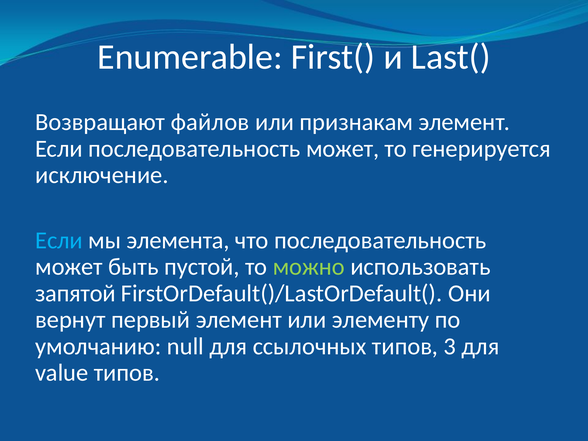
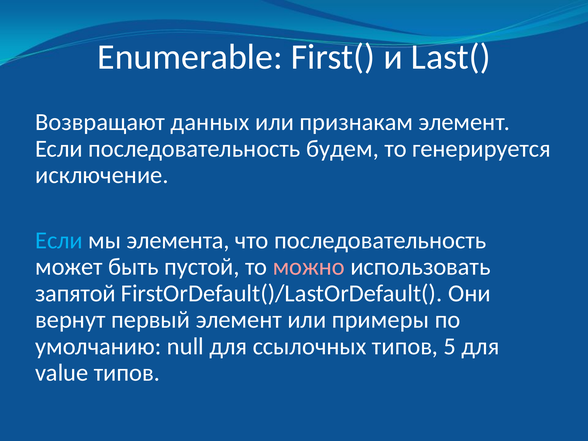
файлов: файлов -> данных
Если последовательность может: может -> будем
можно colour: light green -> pink
элементу: элементу -> примеры
3: 3 -> 5
